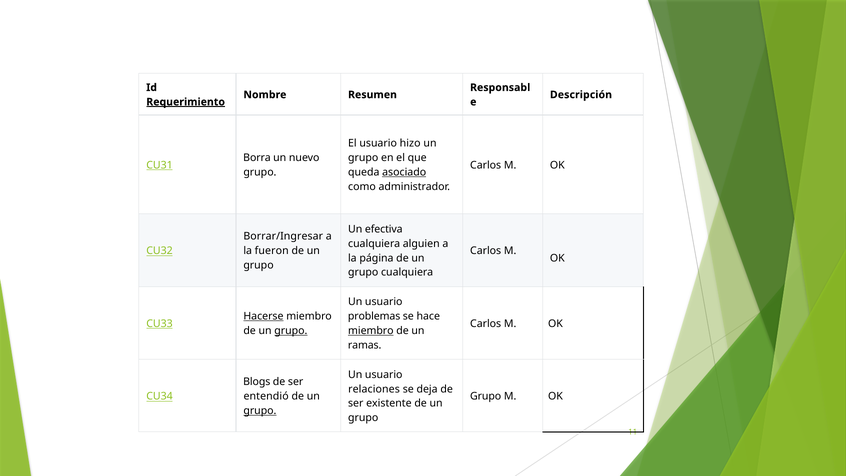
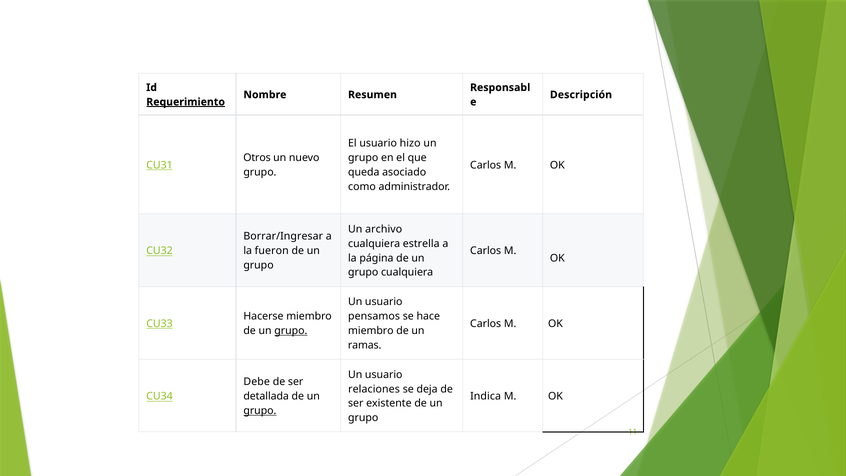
Borra: Borra -> Otros
asociado underline: present -> none
efectiva: efectiva -> archivo
alguien: alguien -> estrella
Hacerse underline: present -> none
problemas: problemas -> pensamos
miembro at (371, 331) underline: present -> none
Blogs: Blogs -> Debe
entendió: entendió -> detallada
Grupo at (486, 396): Grupo -> Indica
